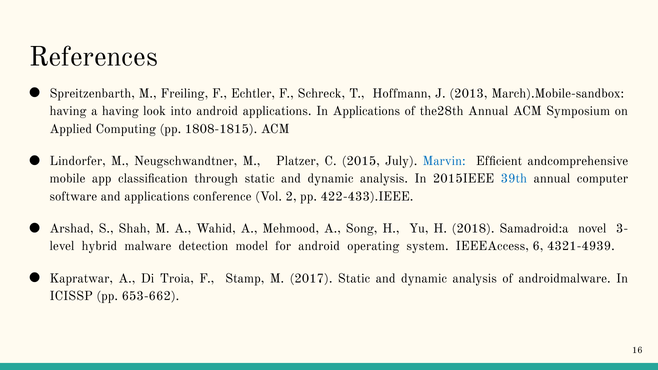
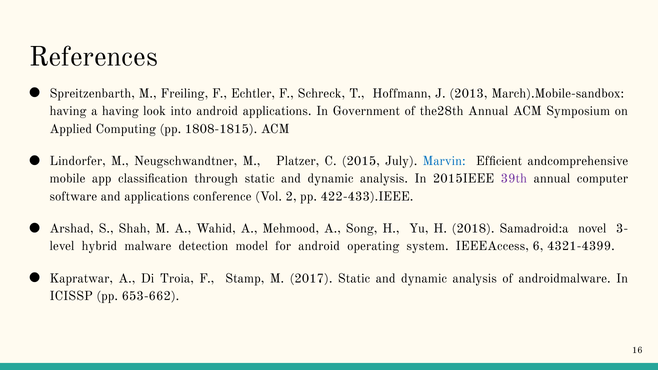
In Applications: Applications -> Government
39th colour: blue -> purple
4321-4939: 4321-4939 -> 4321-4399
